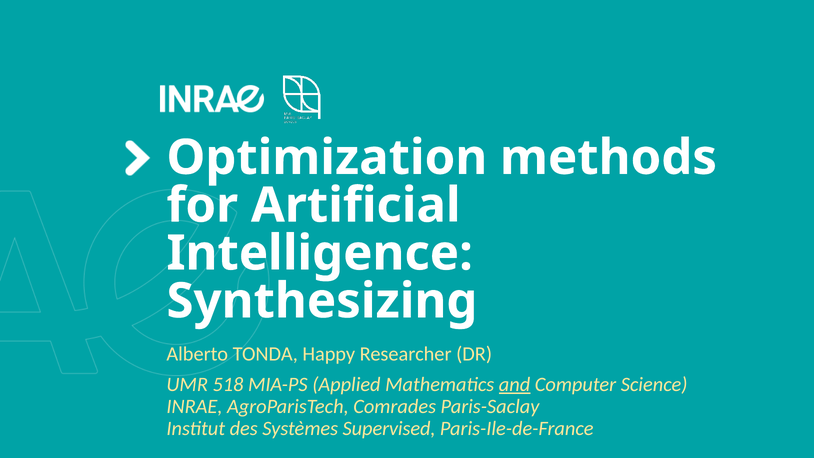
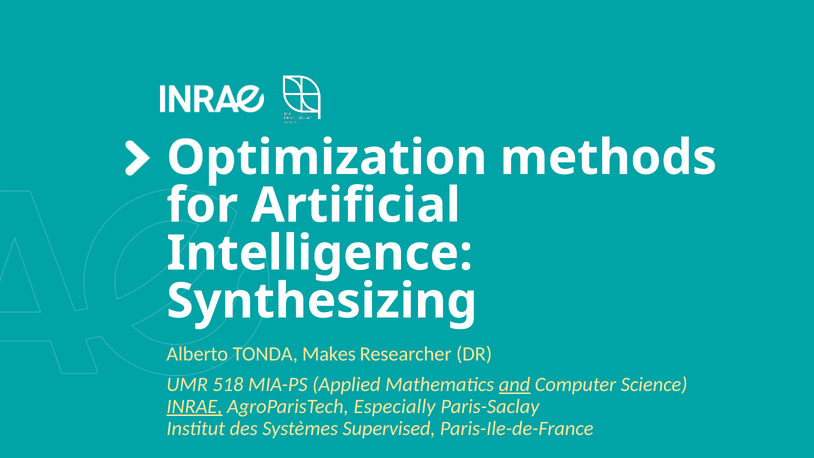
Happy: Happy -> Makes
INRAE at (194, 406) underline: none -> present
Comrades: Comrades -> Especially
